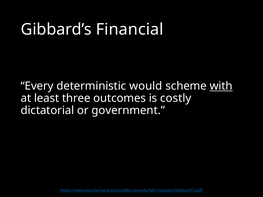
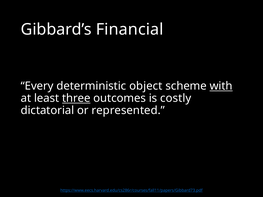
would: would -> object
three underline: none -> present
government: government -> represented
